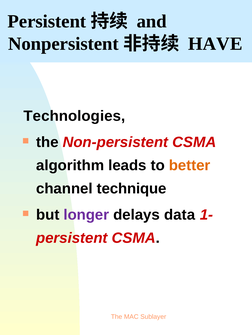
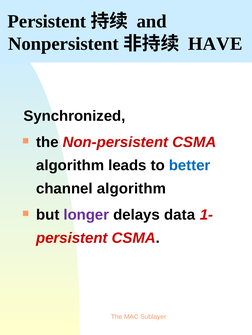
Technologies: Technologies -> Synchronized
better colour: orange -> blue
channel technique: technique -> algorithm
